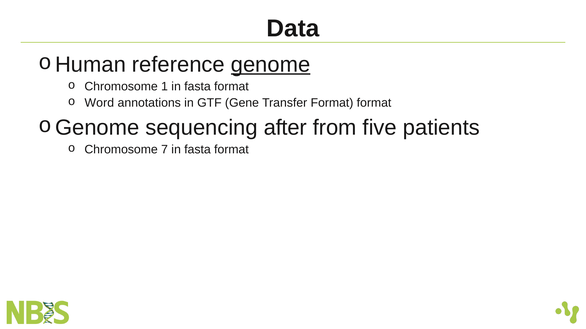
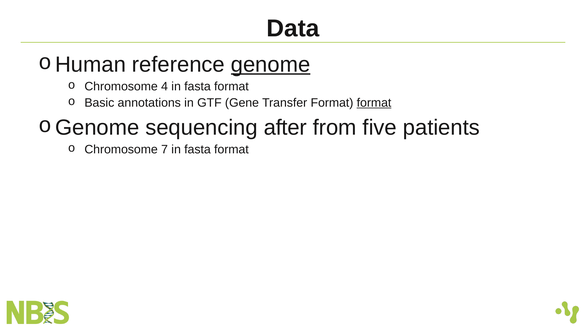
1: 1 -> 4
Word: Word -> Basic
format at (374, 103) underline: none -> present
